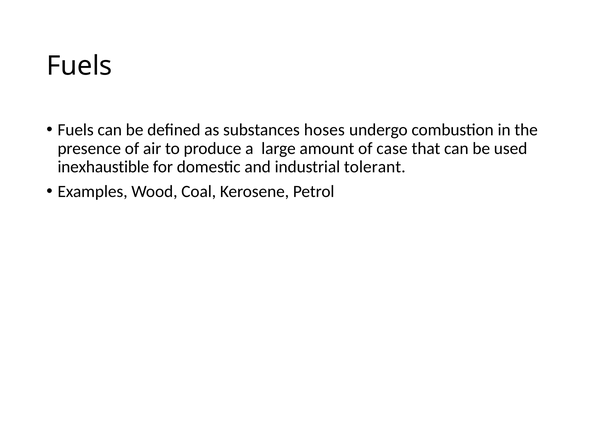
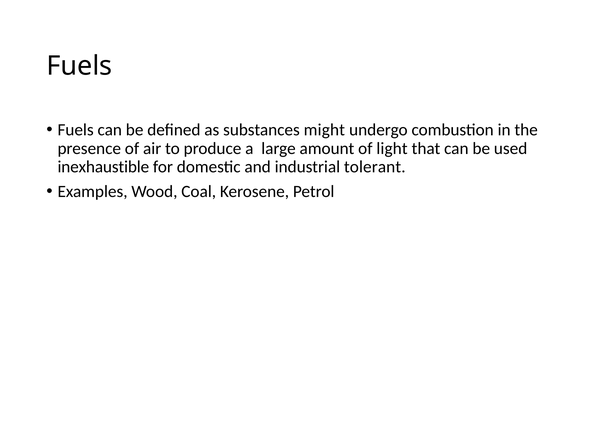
hoses: hoses -> might
case: case -> light
